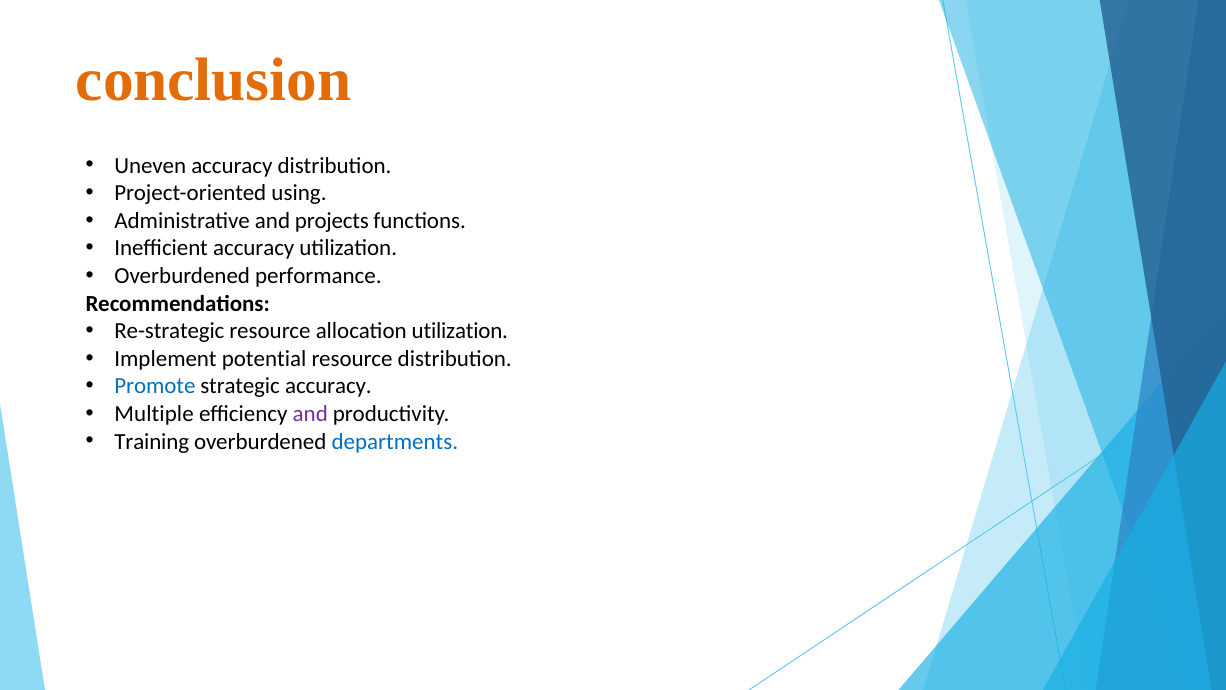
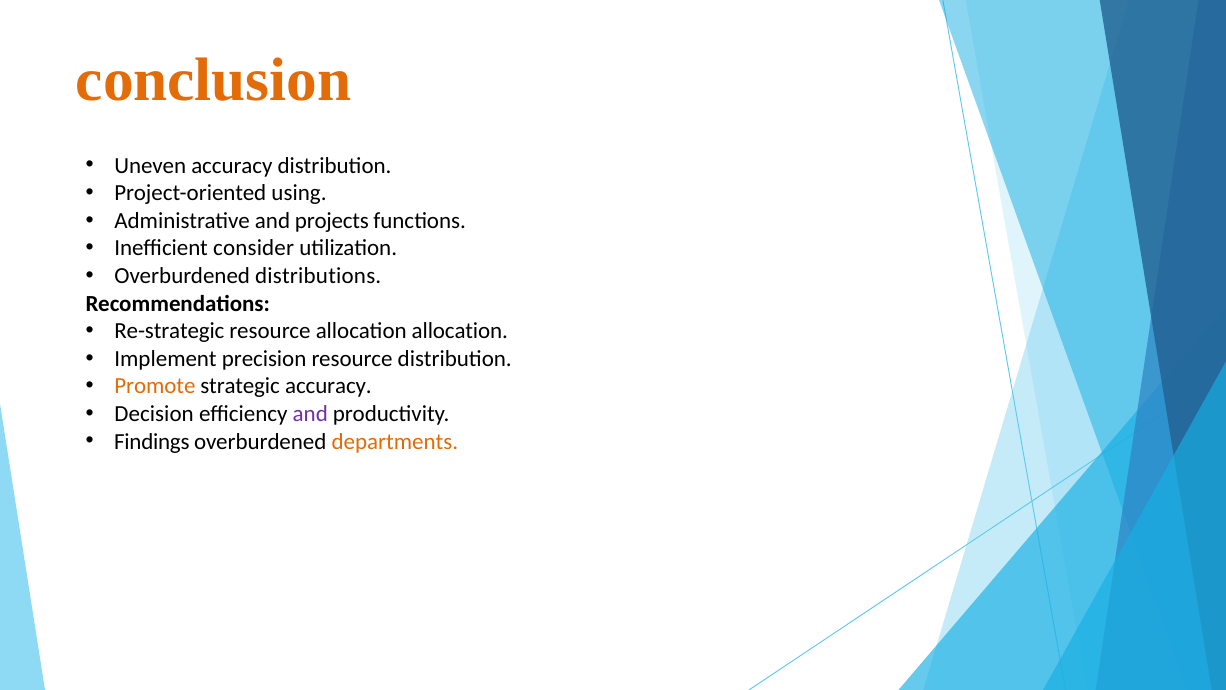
Inefficient accuracy: accuracy -> consider
performance: performance -> distributions
allocation utilization: utilization -> allocation
potential: potential -> precision
Promote colour: blue -> orange
Multiple: Multiple -> Decision
Training: Training -> Findings
departments colour: blue -> orange
